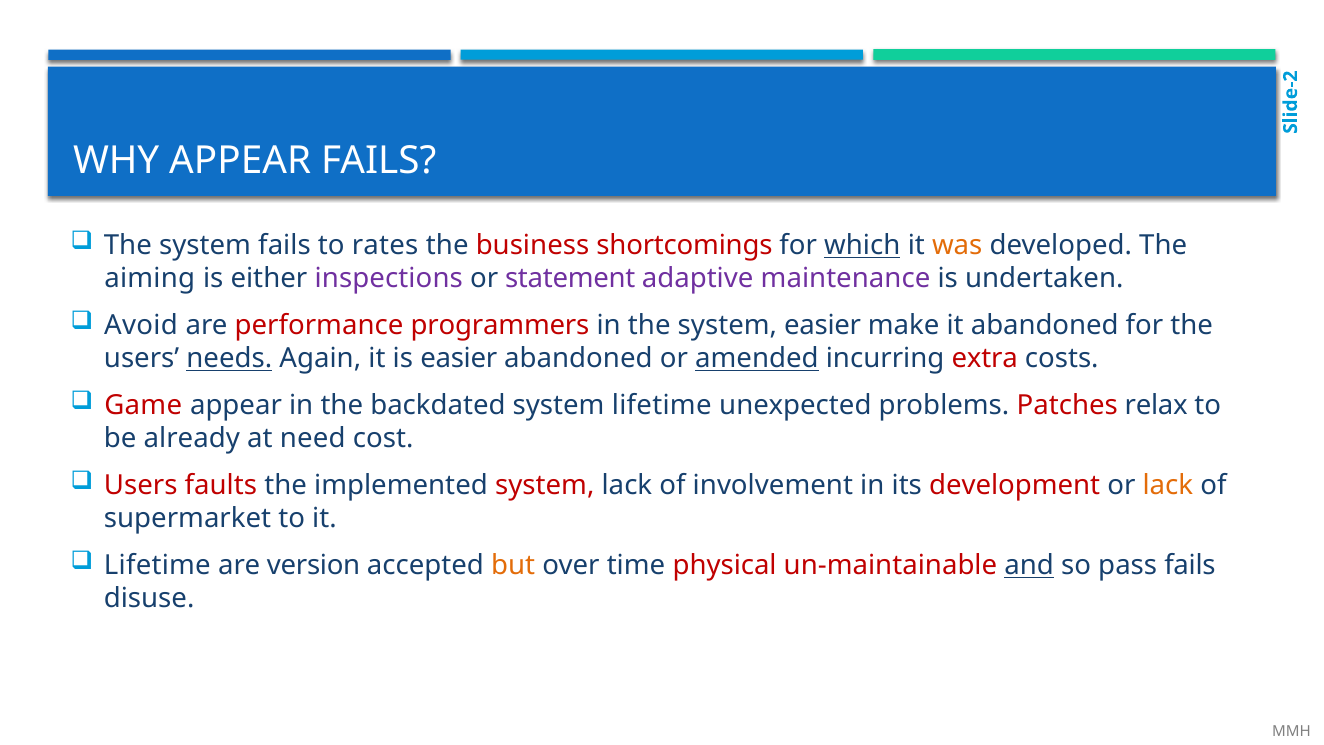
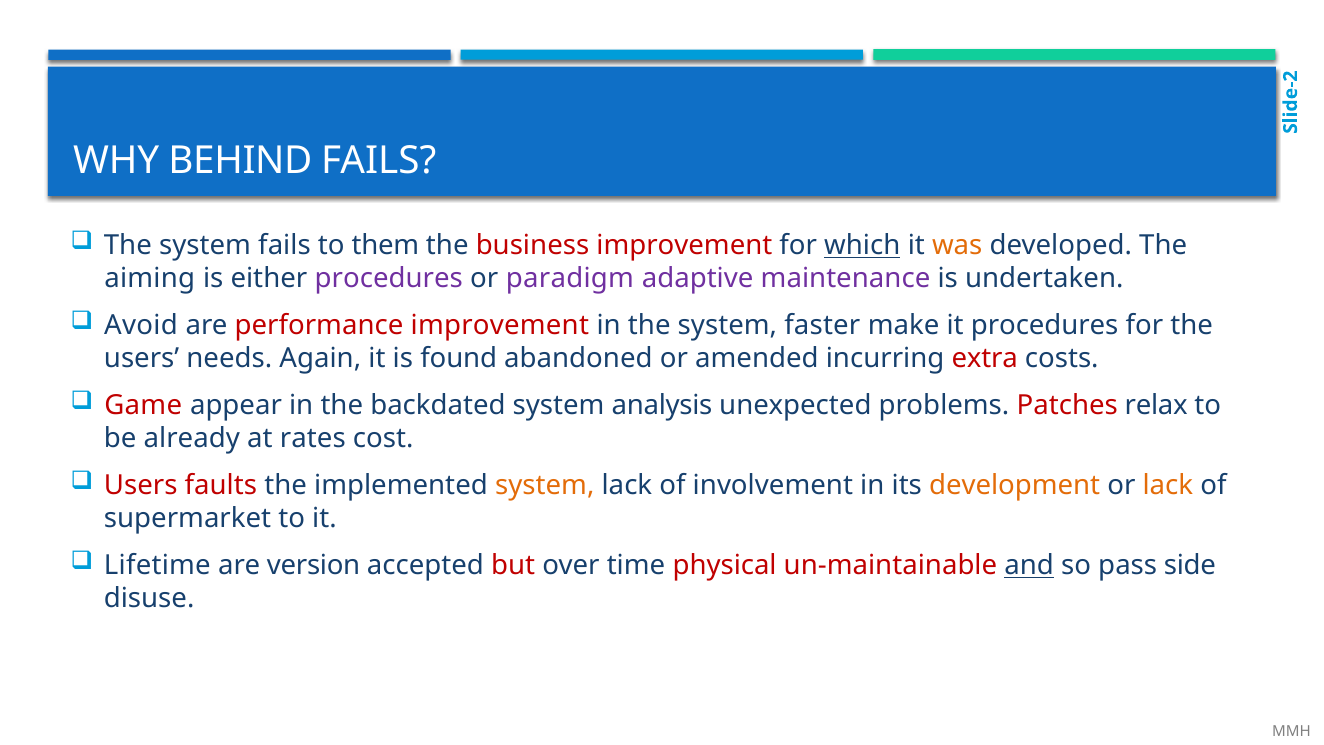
WHY APPEAR: APPEAR -> BEHIND
rates: rates -> them
business shortcomings: shortcomings -> improvement
either inspections: inspections -> procedures
statement: statement -> paradigm
performance programmers: programmers -> improvement
system easier: easier -> faster
it abandoned: abandoned -> procedures
needs underline: present -> none
is easier: easier -> found
amended underline: present -> none
system lifetime: lifetime -> analysis
need: need -> rates
system at (545, 486) colour: red -> orange
development colour: red -> orange
but colour: orange -> red
pass fails: fails -> side
